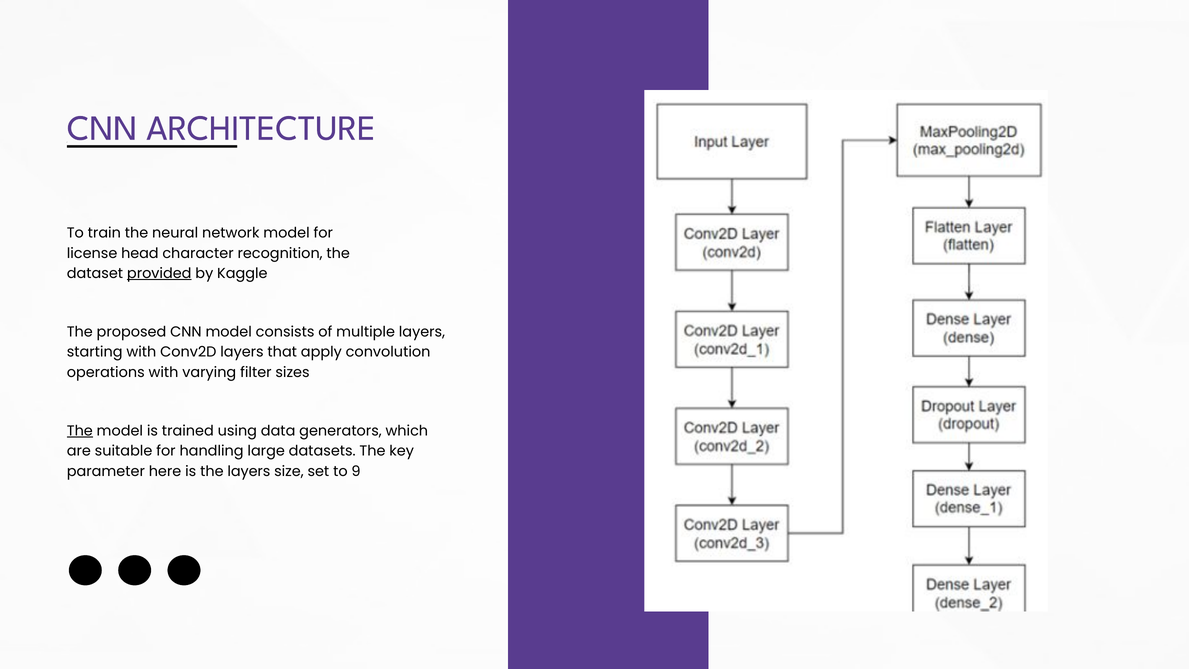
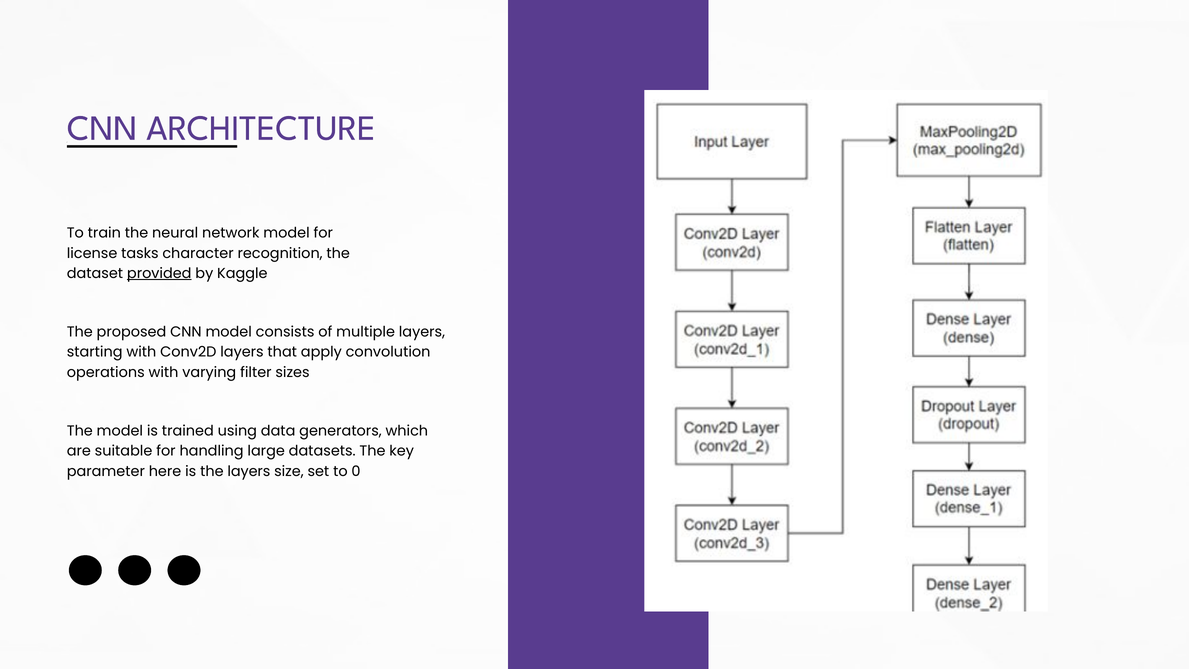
head: head -> tasks
The at (80, 431) underline: present -> none
9: 9 -> 0
